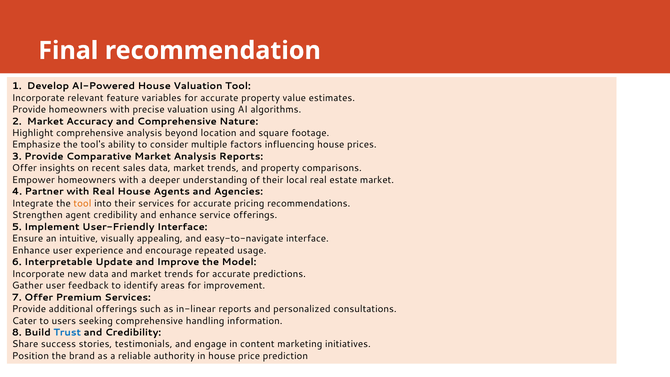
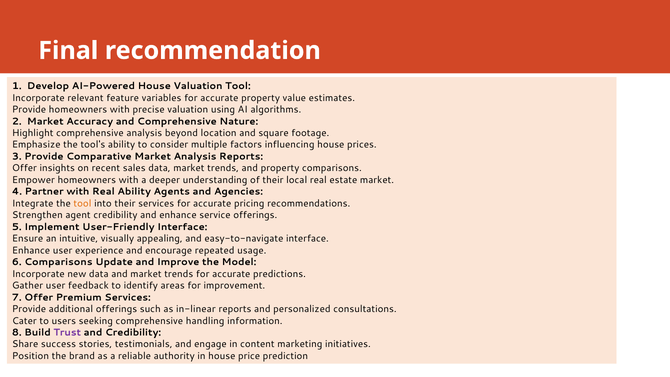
Real House: House -> Ability
6 Interpretable: Interpretable -> Comparisons
Trust colour: blue -> purple
